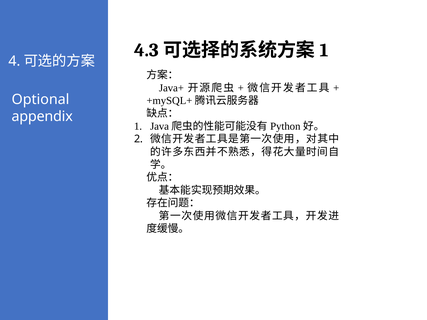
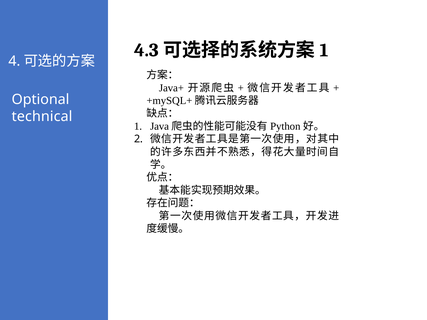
appendix: appendix -> technical
